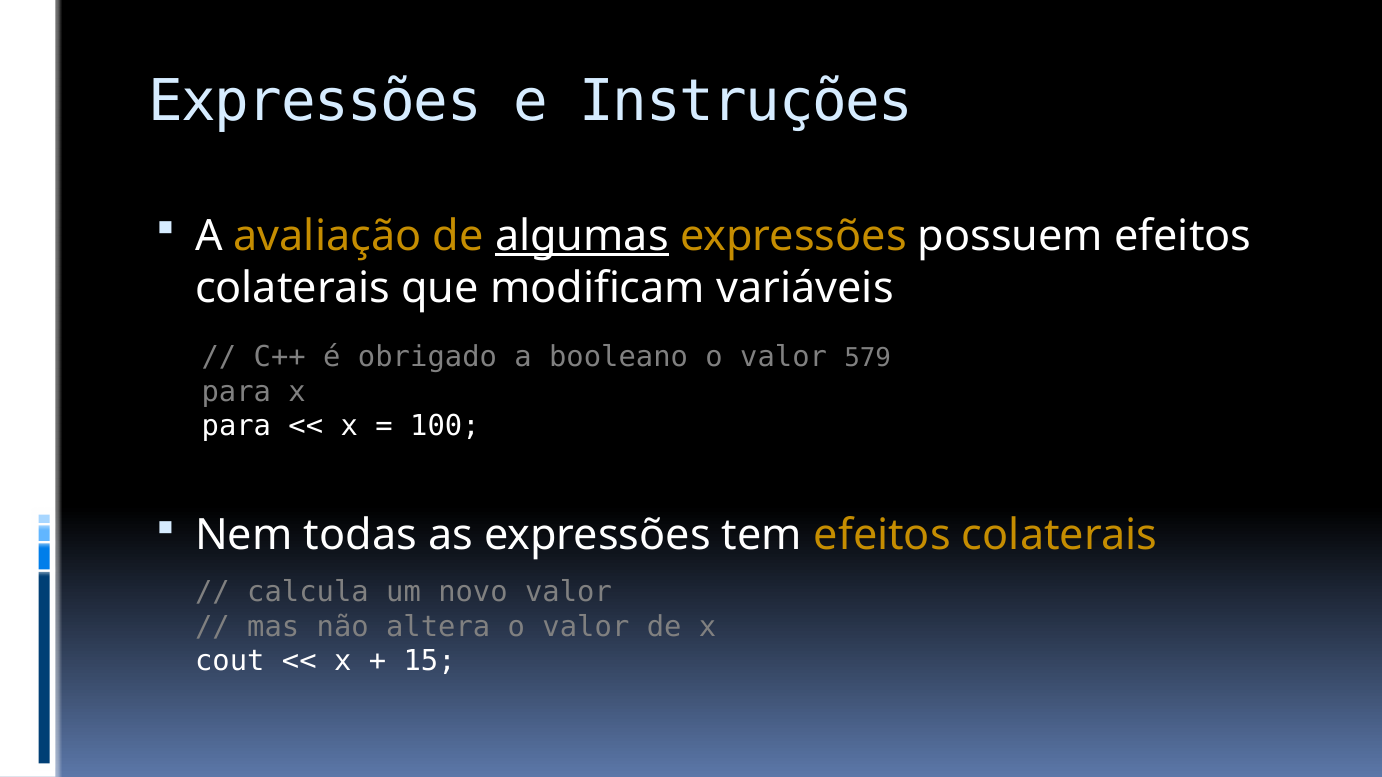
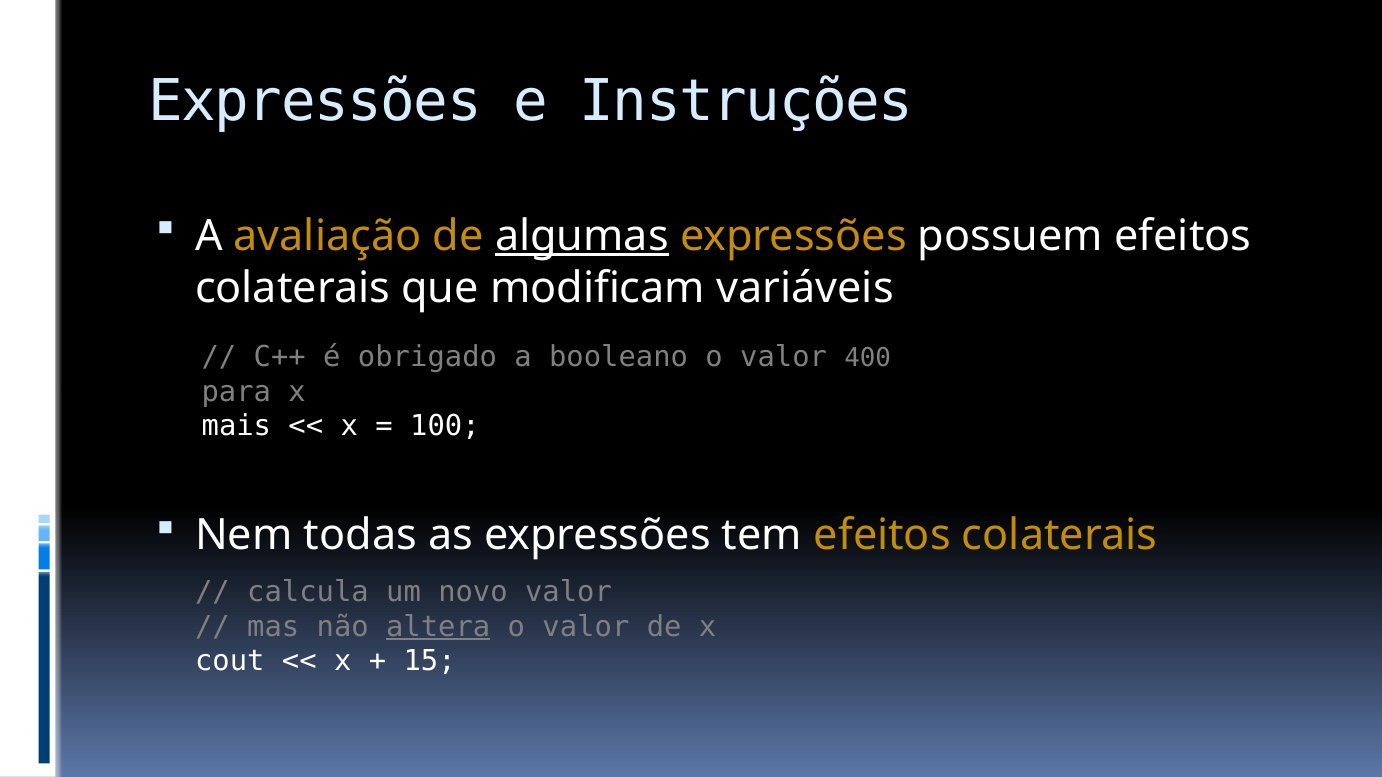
579: 579 -> 400
para at (236, 426): para -> mais
altera underline: none -> present
